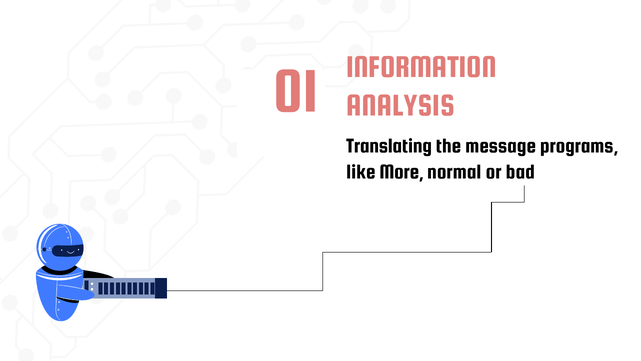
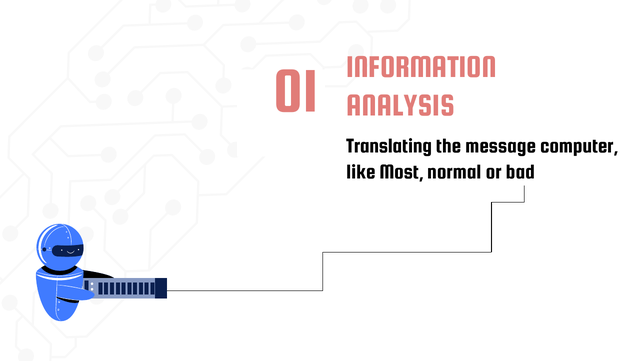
programs: programs -> computer
More: More -> Most
